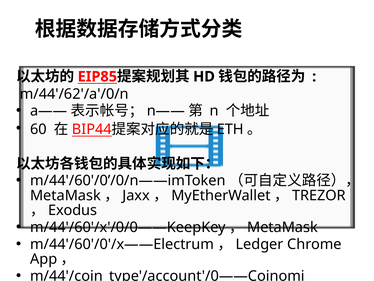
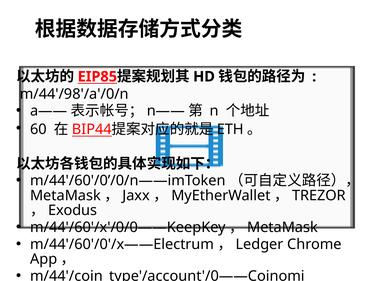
m/44'/62'/a'/0/n: m/44'/62'/a'/0/n -> m/44'/98'/a'/0/n
